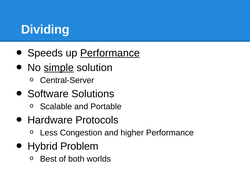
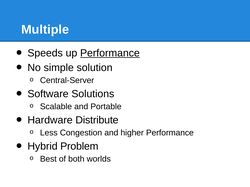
Dividing: Dividing -> Multiple
simple underline: present -> none
Protocols: Protocols -> Distribute
